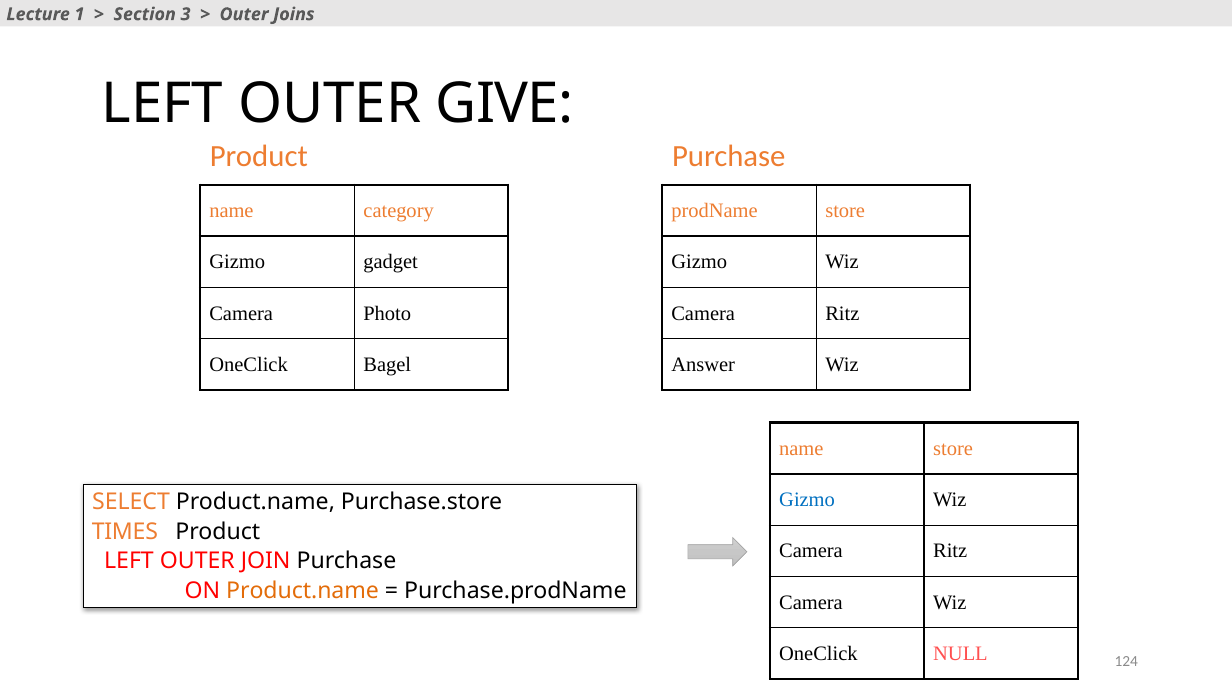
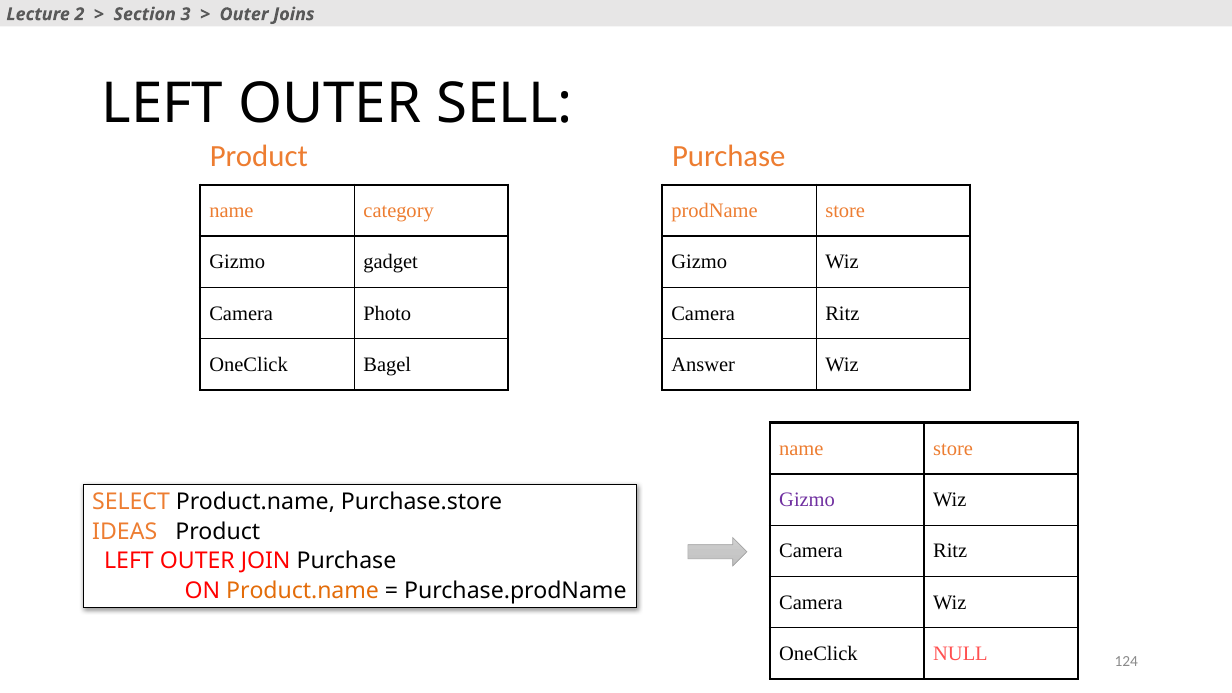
1: 1 -> 2
GIVE: GIVE -> SELL
Gizmo at (807, 500) colour: blue -> purple
TIMES: TIMES -> IDEAS
